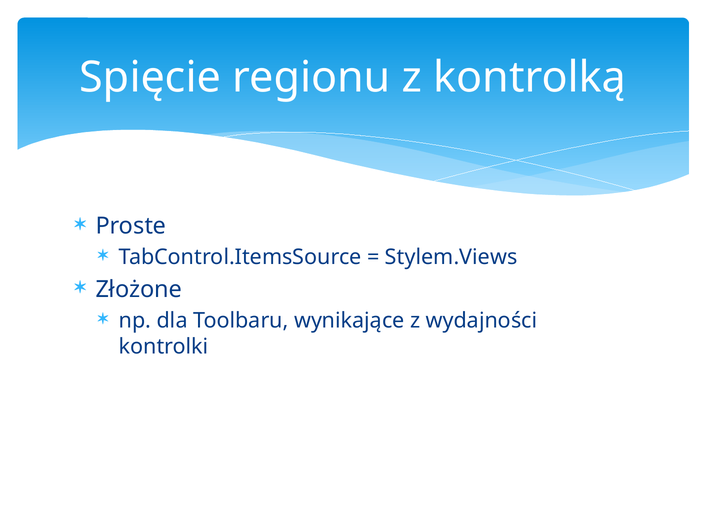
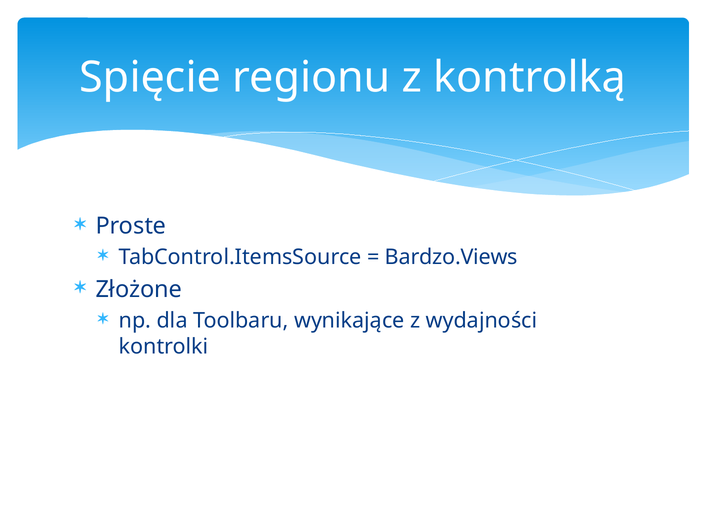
Stylem.Views: Stylem.Views -> Bardzo.Views
